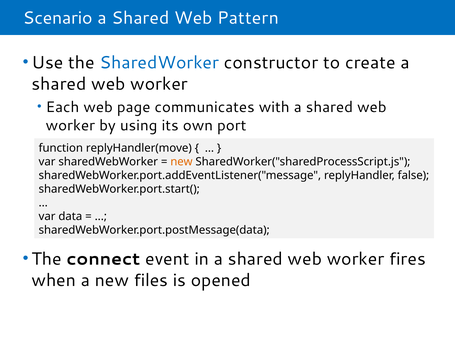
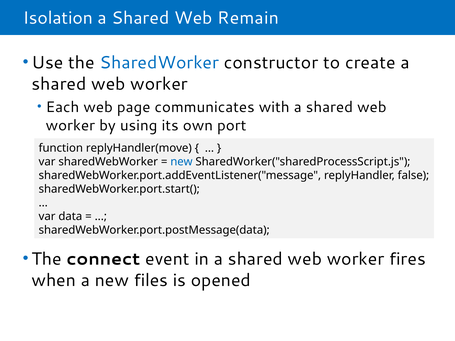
Scenario: Scenario -> Isolation
Pattern: Pattern -> Remain
new at (181, 162) colour: orange -> blue
